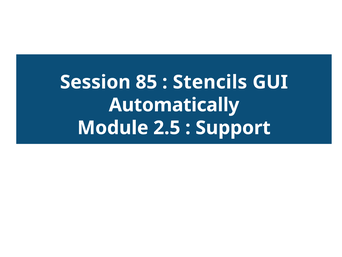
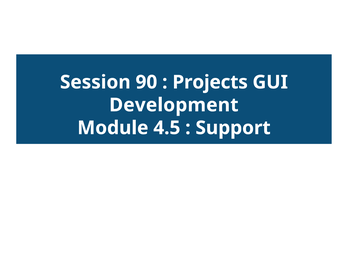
85: 85 -> 90
Stencils: Stencils -> Projects
Automatically: Automatically -> Development
2.5: 2.5 -> 4.5
